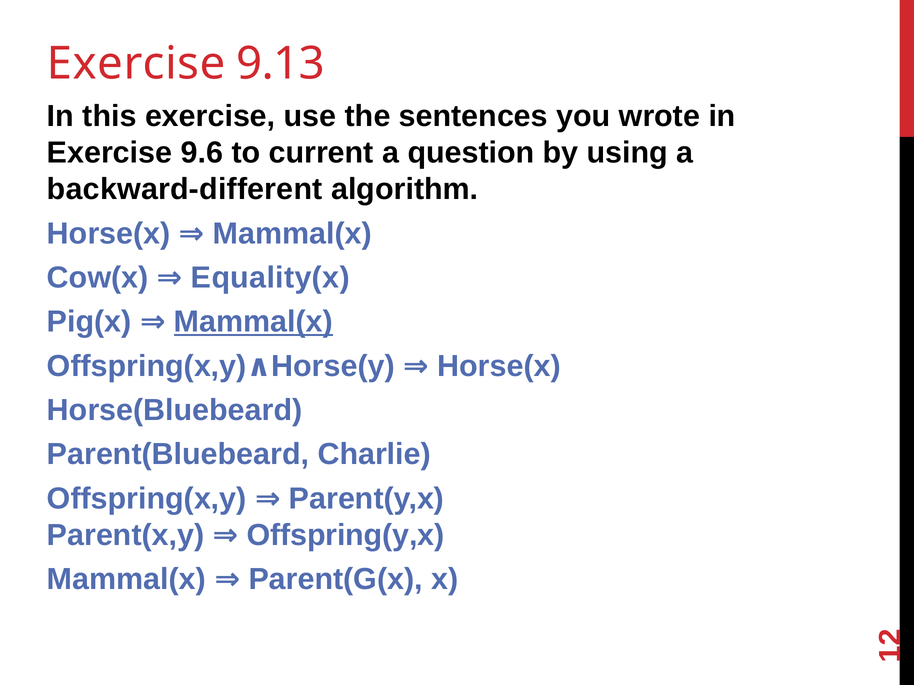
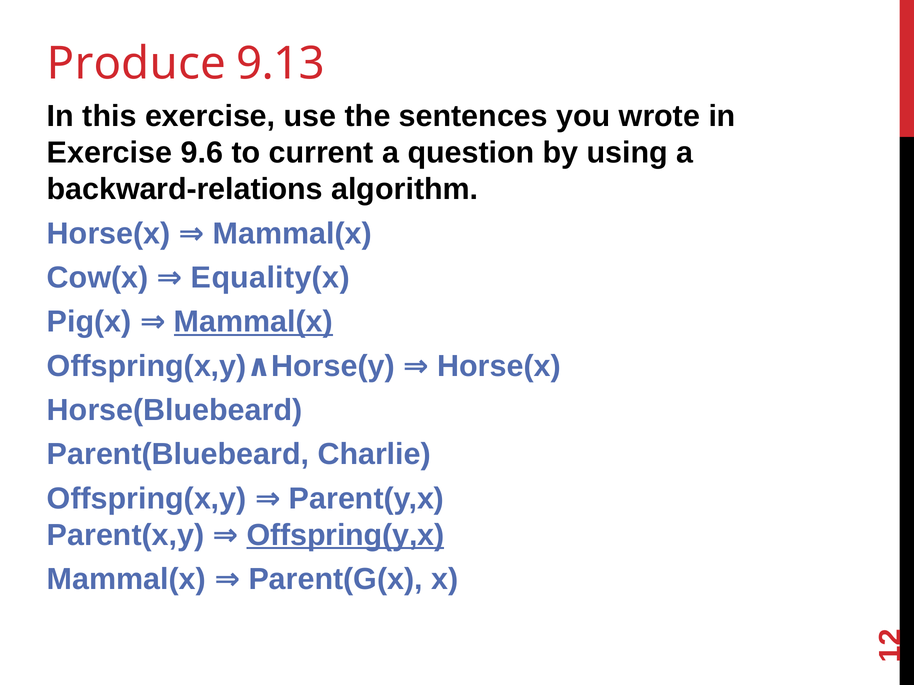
Exercise at (136, 64): Exercise -> Produce
backward-different: backward-different -> backward-relations
Offspring(y,x underline: none -> present
